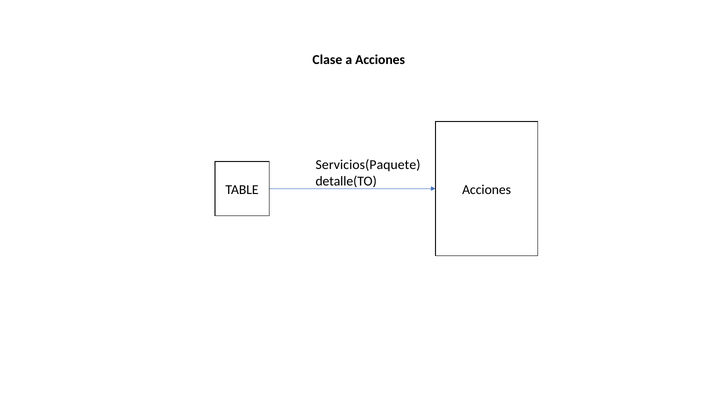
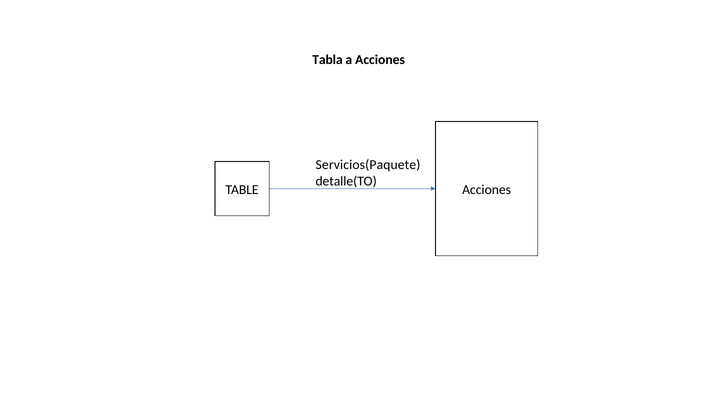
Clase: Clase -> Tabla
